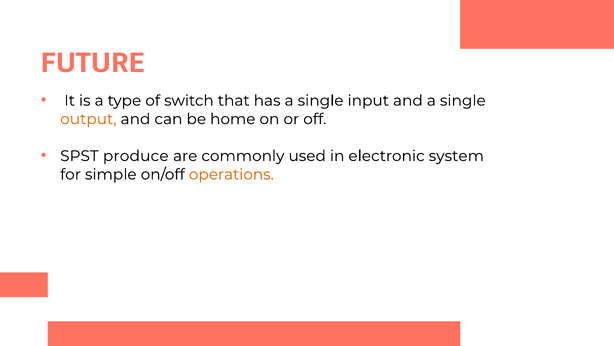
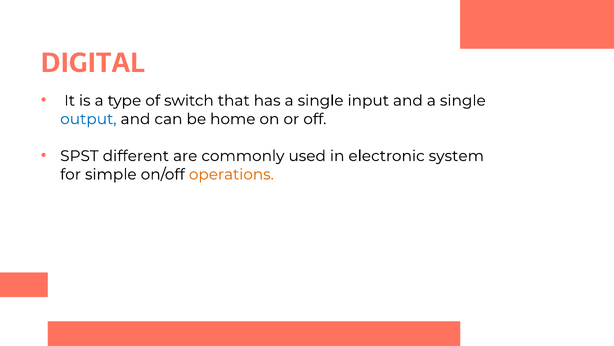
FUTURE: FUTURE -> DIGITAL
output colour: orange -> blue
produce: produce -> different
